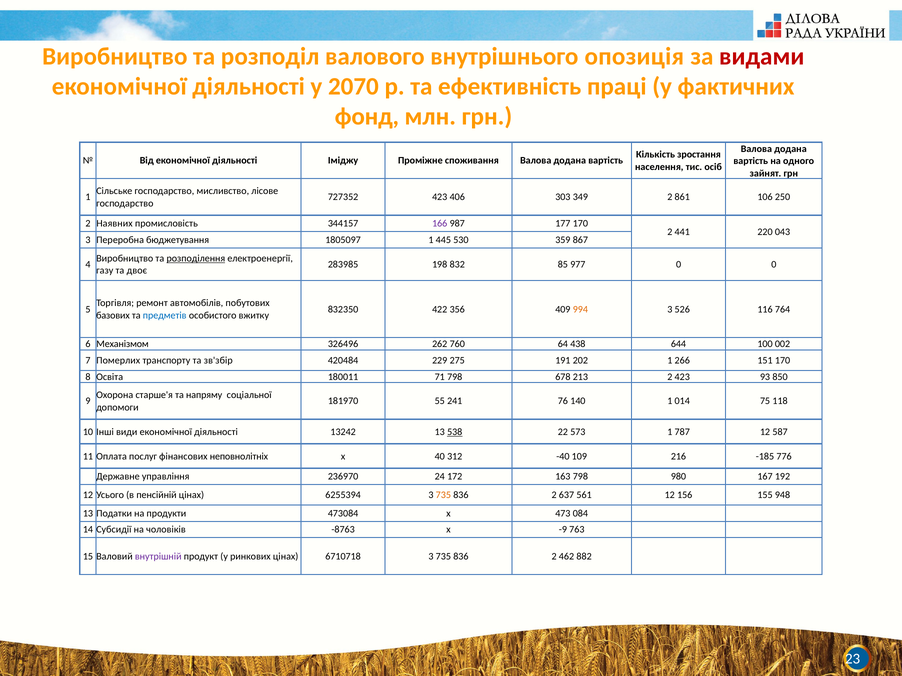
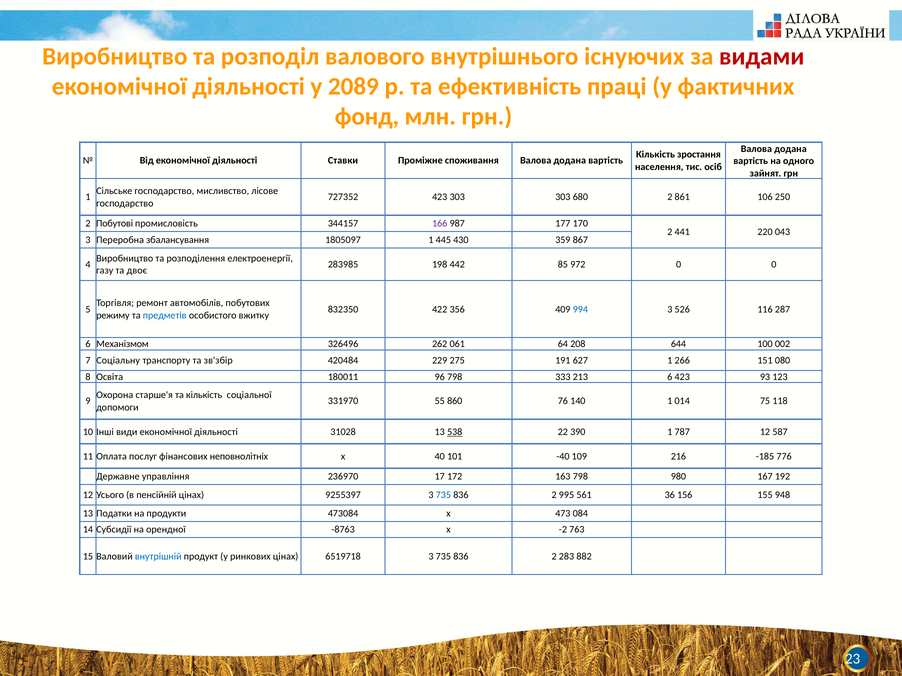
опозиція: опозиція -> існуючих
2070: 2070 -> 2089
Іміджу: Іміджу -> Ставки
423 406: 406 -> 303
349: 349 -> 680
Наявних: Наявних -> Побутові
бюджетування: бюджетування -> збалансування
530: 530 -> 430
розподілення underline: present -> none
832: 832 -> 442
977: 977 -> 972
994 colour: orange -> blue
764: 764 -> 287
базових: базових -> режиму
760: 760 -> 061
438: 438 -> 208
Померлих: Померлих -> Соціальну
202: 202 -> 627
151 170: 170 -> 080
71: 71 -> 96
678: 678 -> 333
213 2: 2 -> 6
850: 850 -> 123
та напряму: напряму -> кількість
181970: 181970 -> 331970
241: 241 -> 860
13242: 13242 -> 31028
573: 573 -> 390
312: 312 -> 101
24: 24 -> 17
6255394: 6255394 -> 9255397
735 at (443, 495) colour: orange -> blue
637: 637 -> 995
561 12: 12 -> 36
чоловіків: чоловіків -> орендної
-9: -9 -> -2
внутрішній colour: purple -> blue
6710718: 6710718 -> 6519718
462: 462 -> 283
